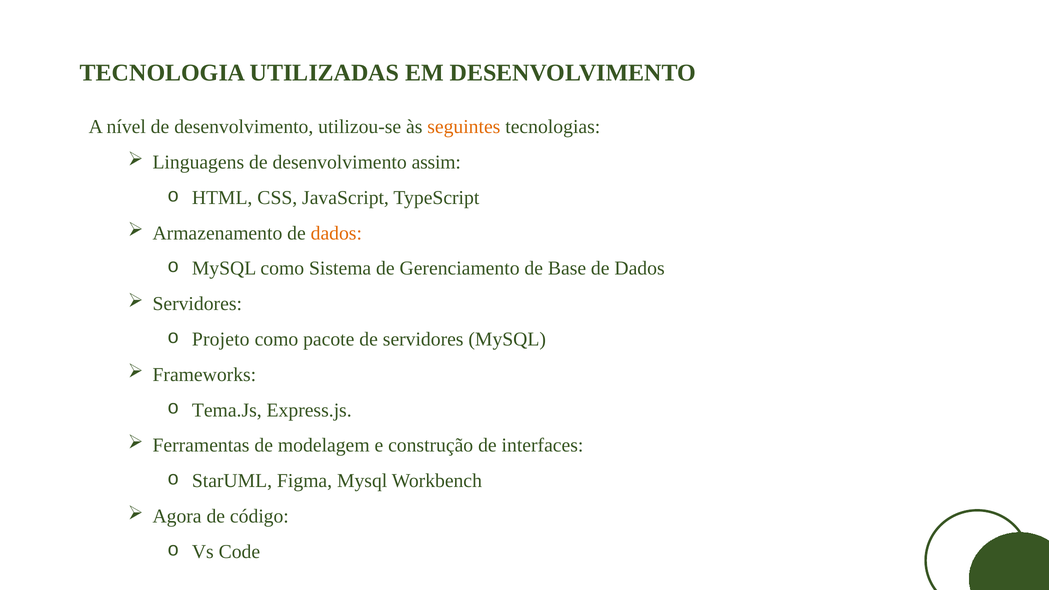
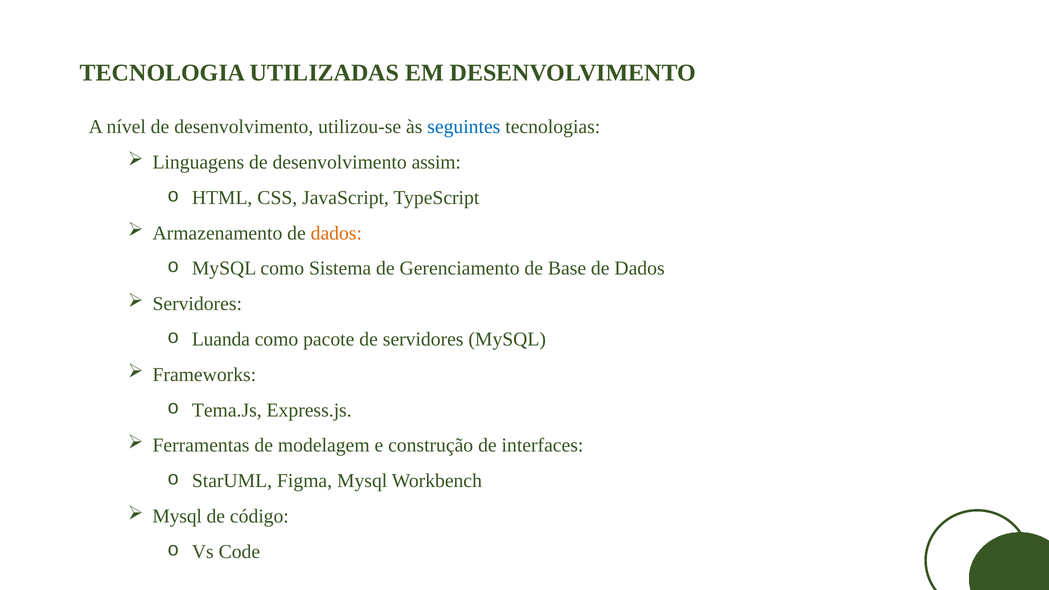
seguintes colour: orange -> blue
Projeto: Projeto -> Luanda
Agora at (177, 516): Agora -> Mysql
